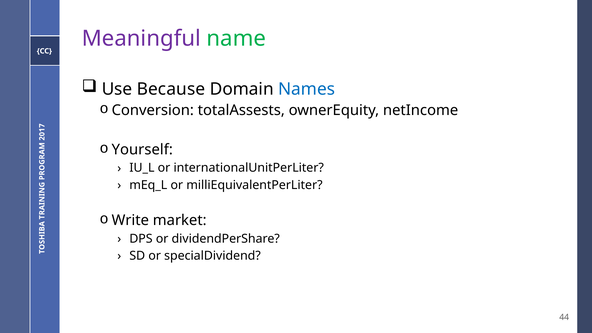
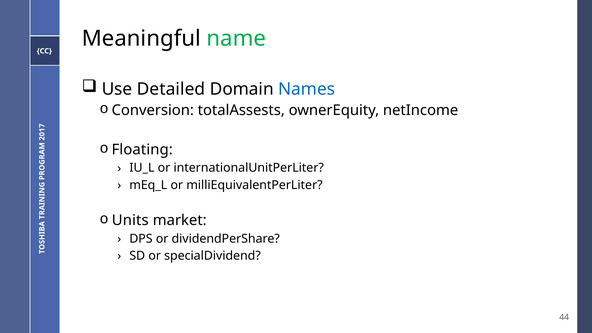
Meaningful colour: purple -> black
Because: Because -> Detailed
Yourself: Yourself -> Floating
Write: Write -> Units
